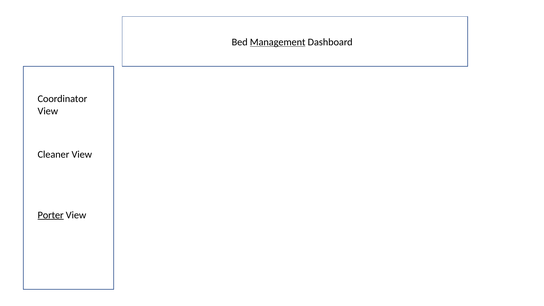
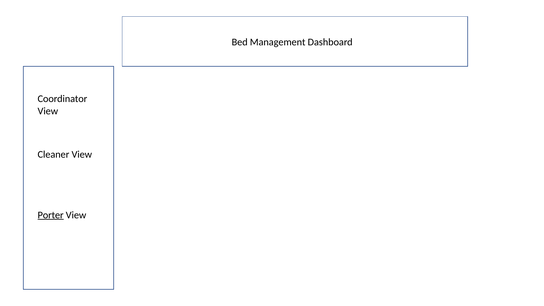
Management underline: present -> none
